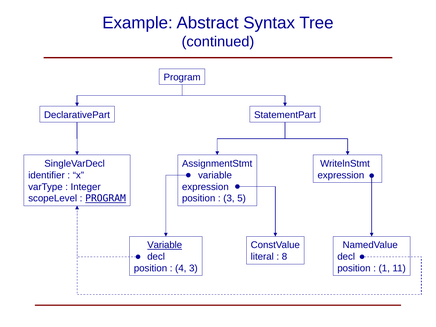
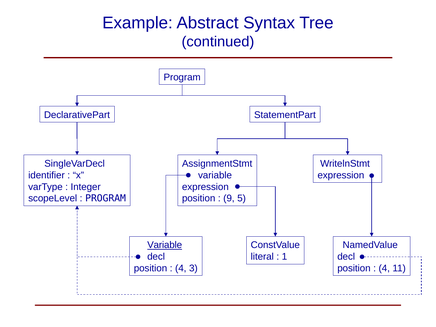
PROGRAM at (106, 198) underline: present -> none
3 at (229, 198): 3 -> 9
8: 8 -> 1
1 at (384, 268): 1 -> 4
